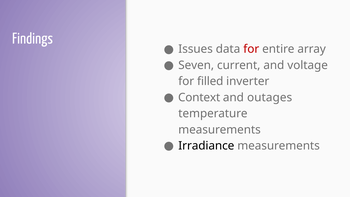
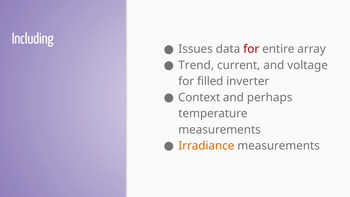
Findings: Findings -> Including
Seven: Seven -> Trend
outages: outages -> perhaps
Irradiance colour: black -> orange
